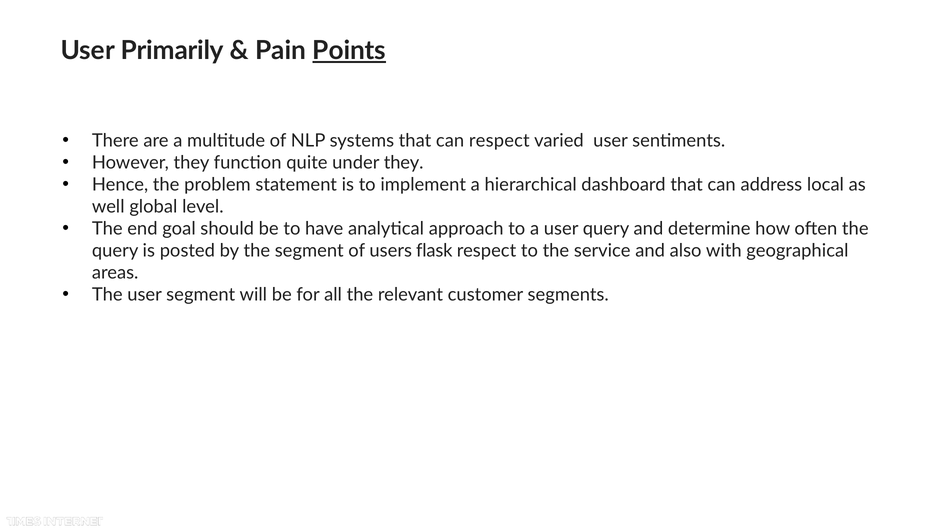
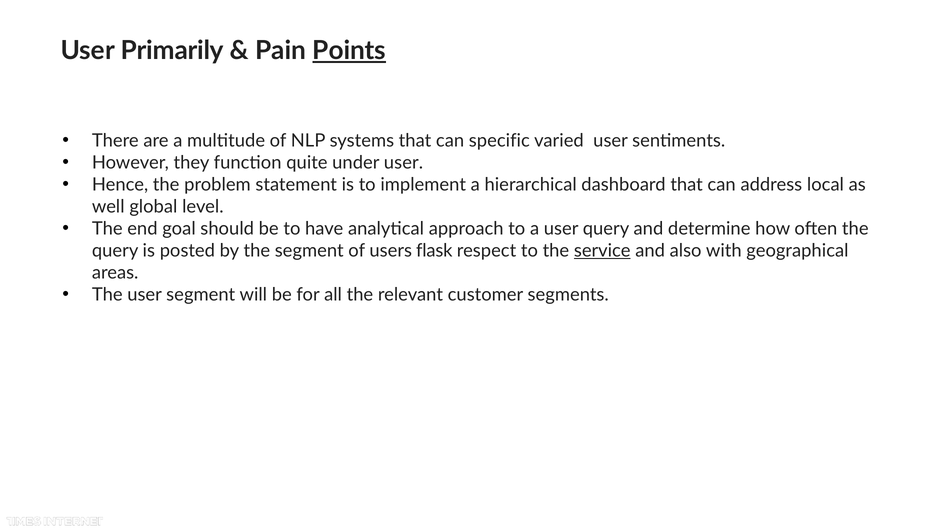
can respect: respect -> specific
under they: they -> user
service underline: none -> present
